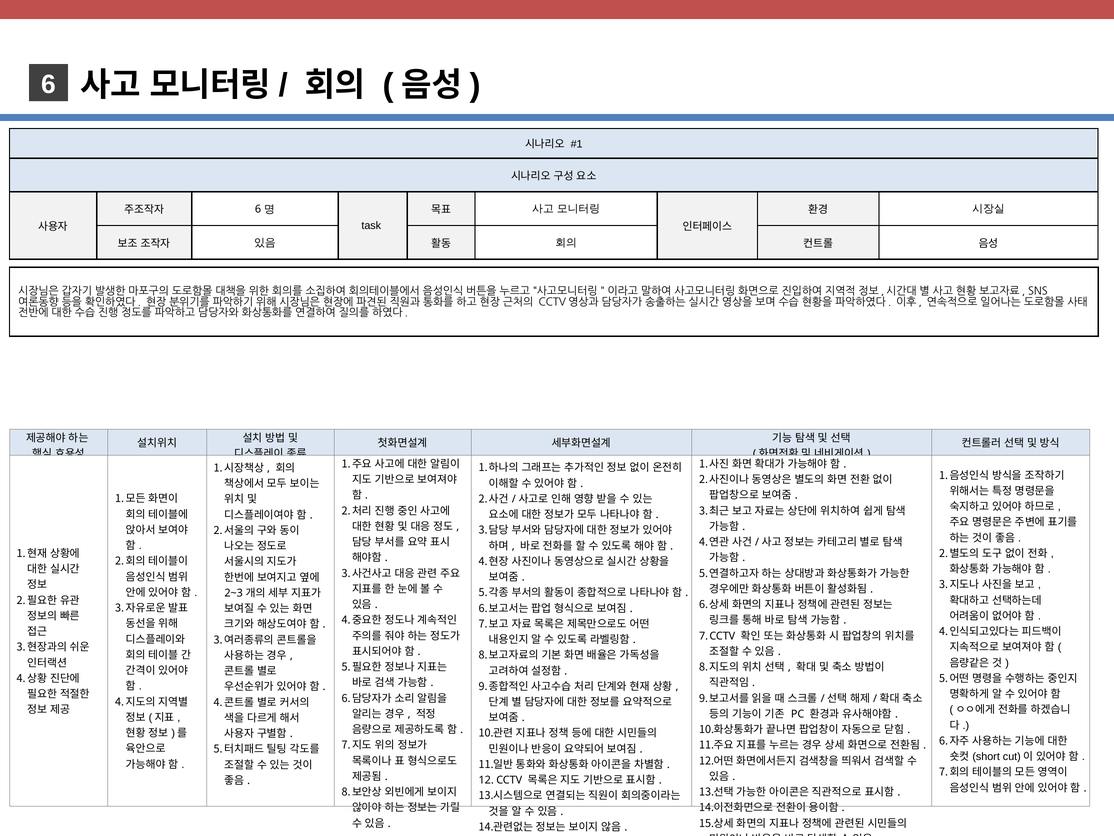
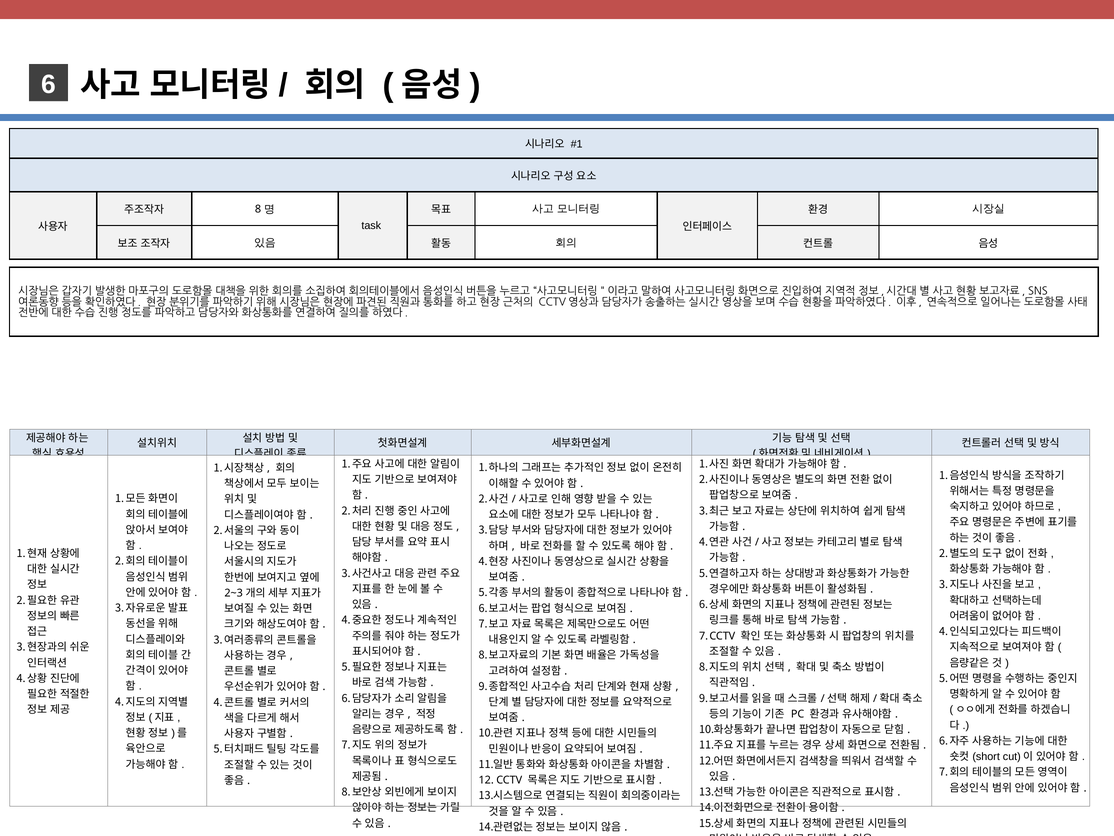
6 at (258, 209): 6 -> 8
